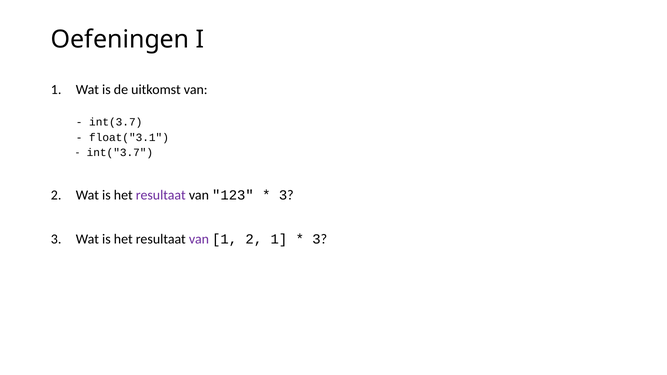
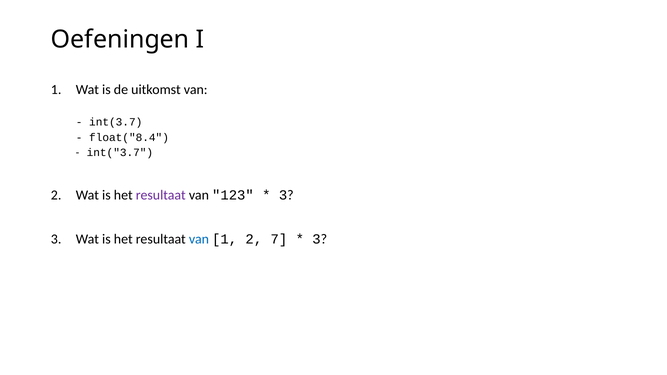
float("3.1: float("3.1 -> float("8.4
van at (199, 239) colour: purple -> blue
2 1: 1 -> 7
